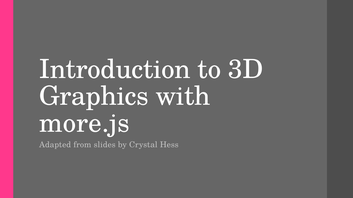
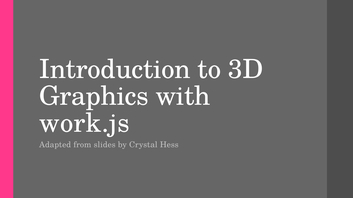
more.js: more.js -> work.js
